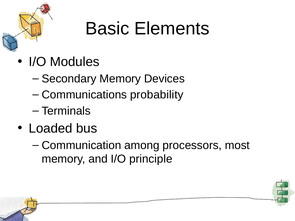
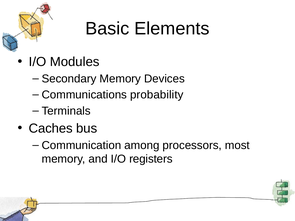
Loaded: Loaded -> Caches
principle: principle -> registers
